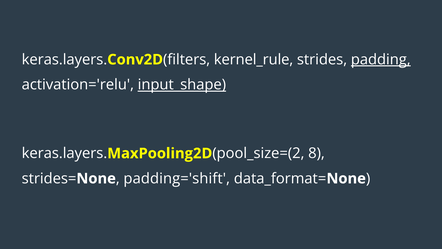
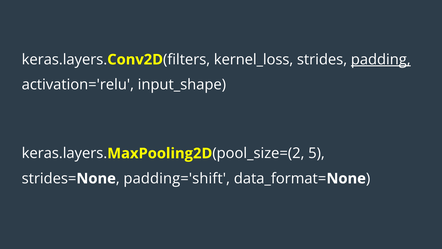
kernel_rule: kernel_rule -> kernel_loss
input_shape underline: present -> none
8: 8 -> 5
